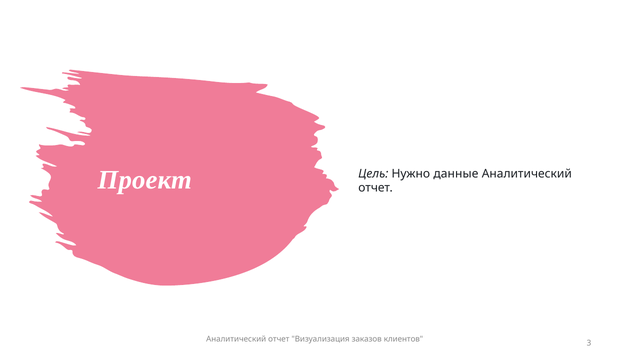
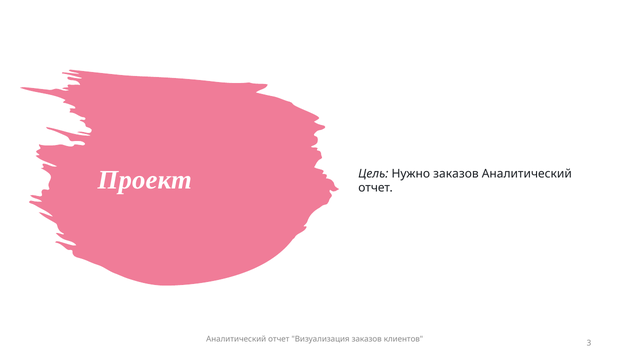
Нужно данные: данные -> заказов
